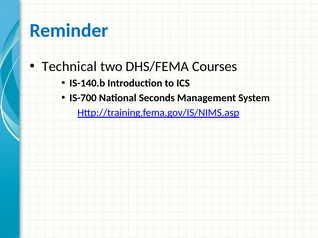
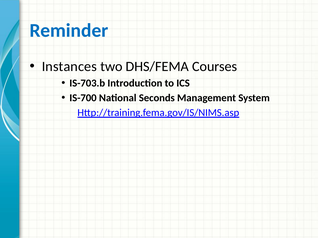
Technical: Technical -> Instances
IS-140.b: IS-140.b -> IS-703.b
